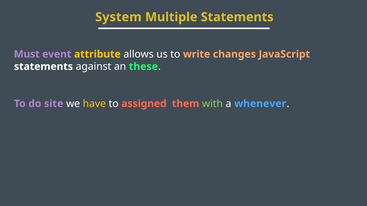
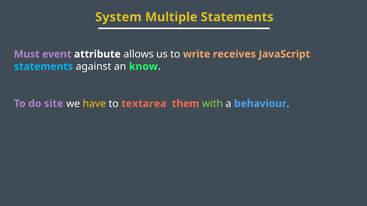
attribute colour: yellow -> white
changes: changes -> receives
statements at (43, 67) colour: white -> light blue
these: these -> know
assigned: assigned -> textarea
whenever: whenever -> behaviour
